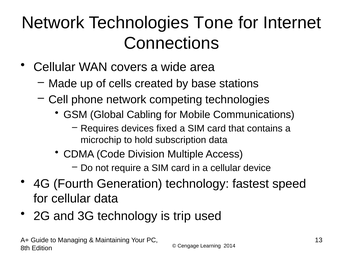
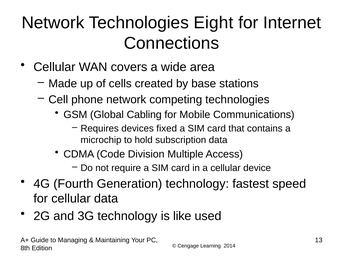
Tone: Tone -> Eight
trip: trip -> like
